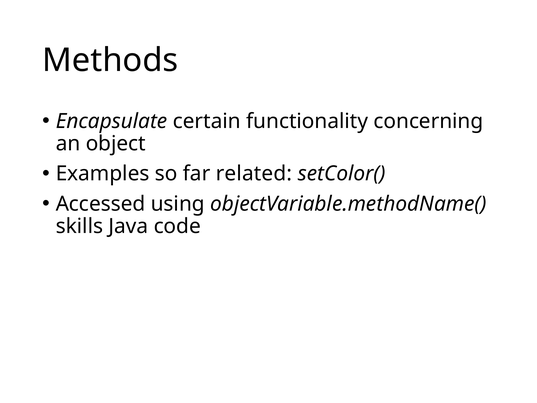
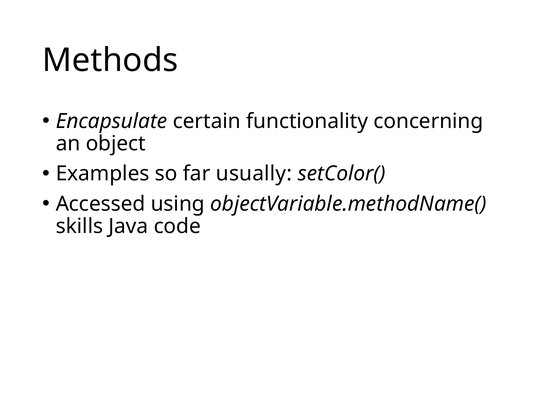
related: related -> usually
